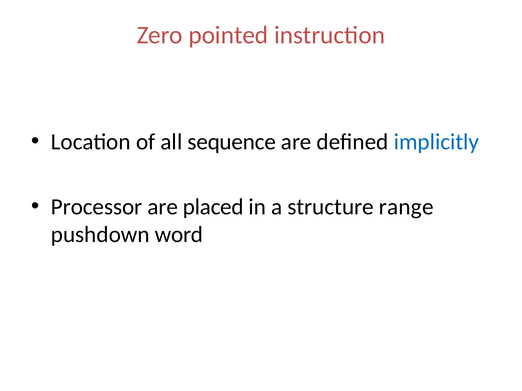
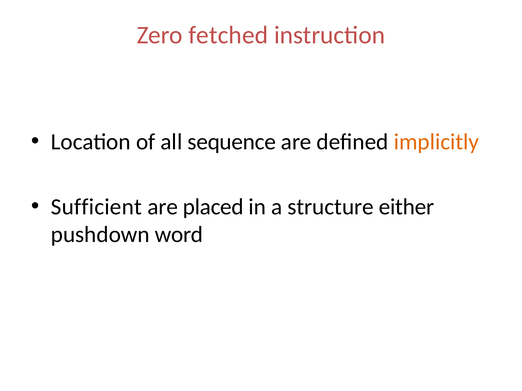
pointed: pointed -> fetched
implicitly colour: blue -> orange
Processor: Processor -> Sufficient
range: range -> either
